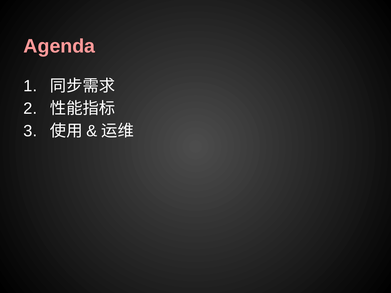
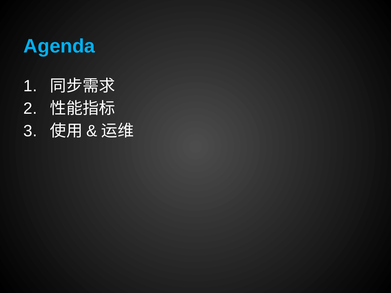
Agenda colour: pink -> light blue
